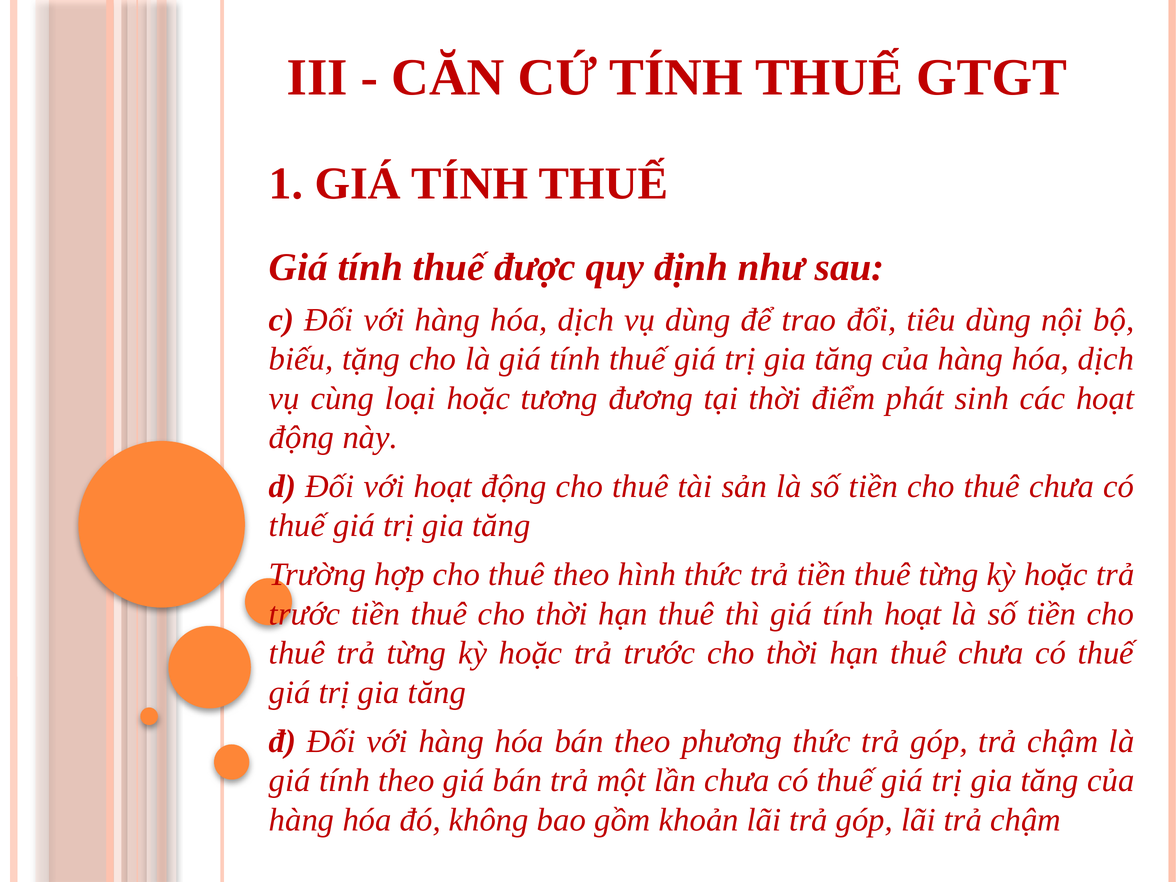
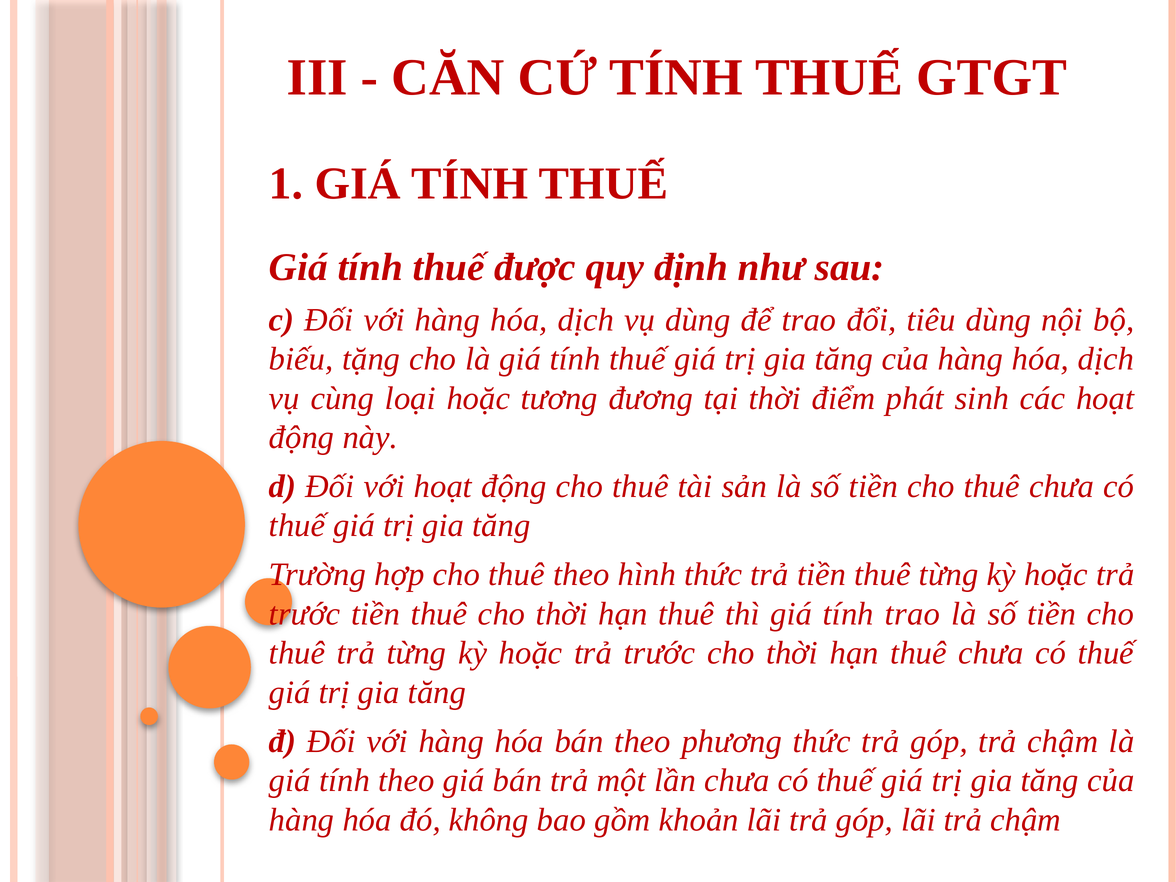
tính hoạt: hoạt -> trao
